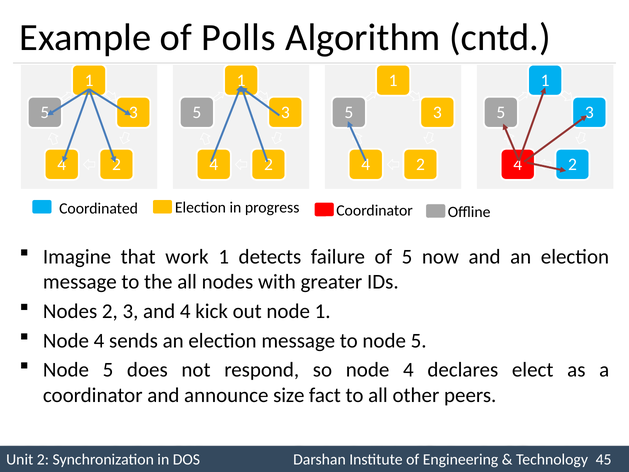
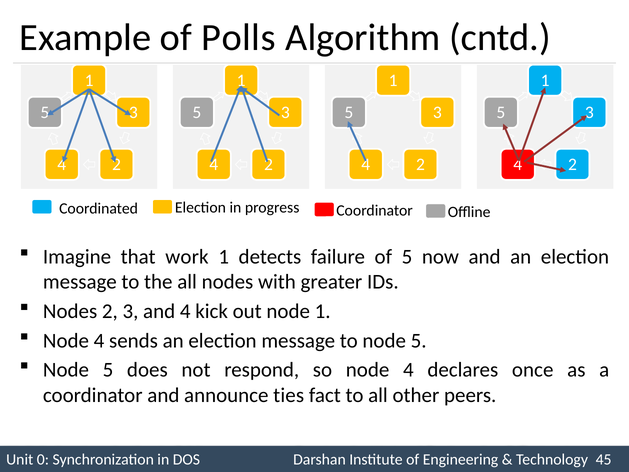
elect: elect -> once
size: size -> ties
2 at (43, 460): 2 -> 0
